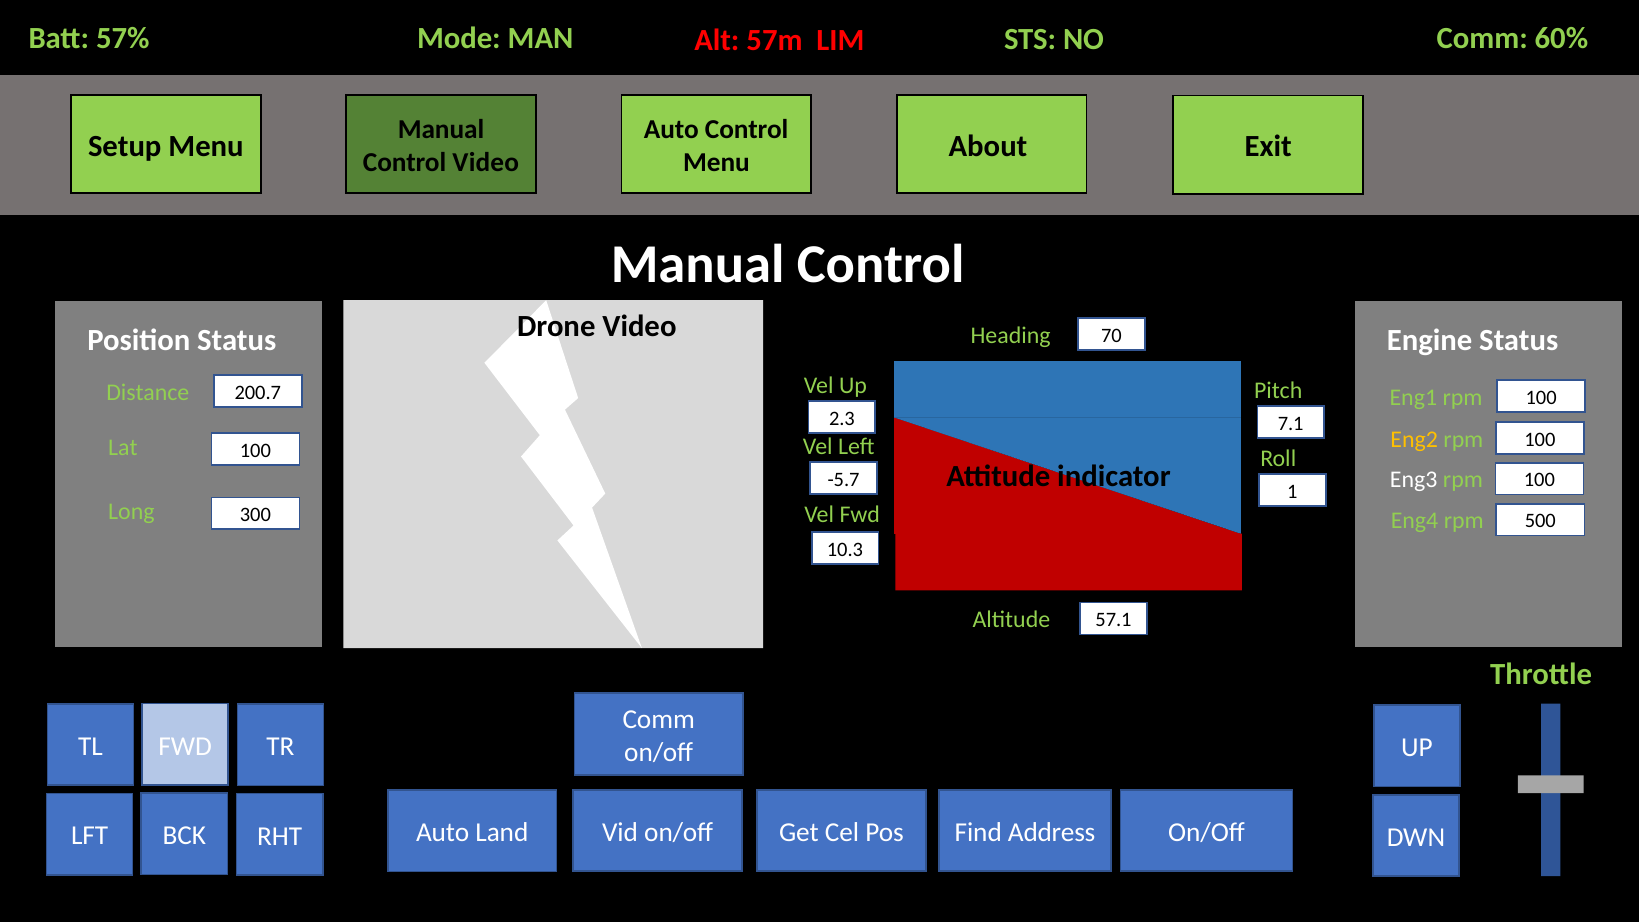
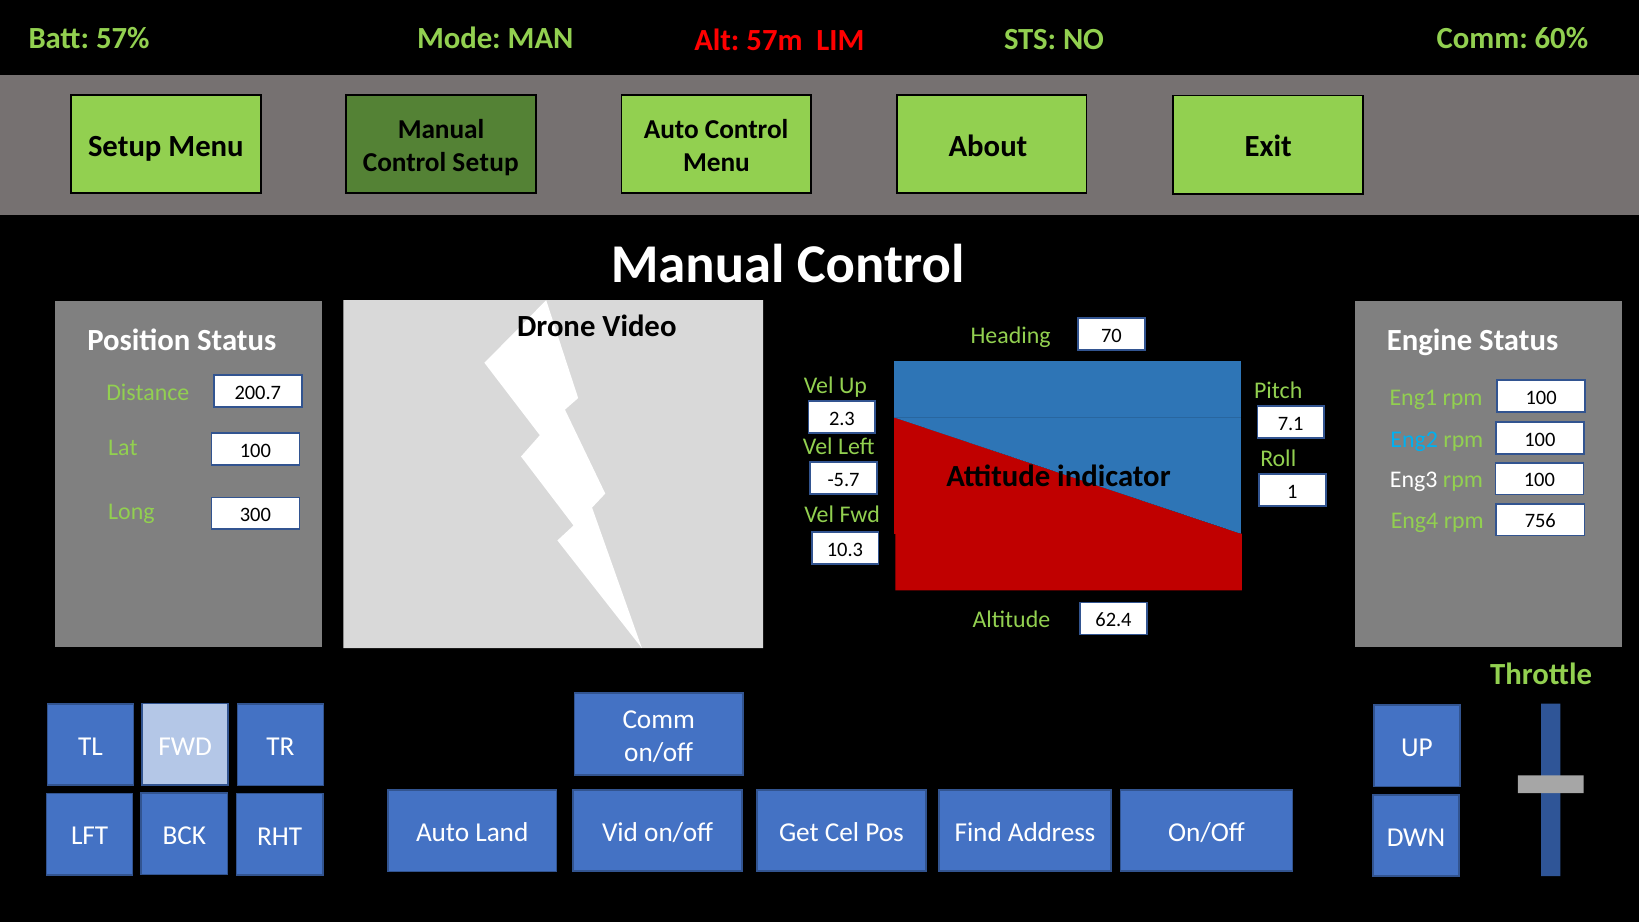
Control Video: Video -> Setup
Eng2 colour: yellow -> light blue
500: 500 -> 756
57.1: 57.1 -> 62.4
